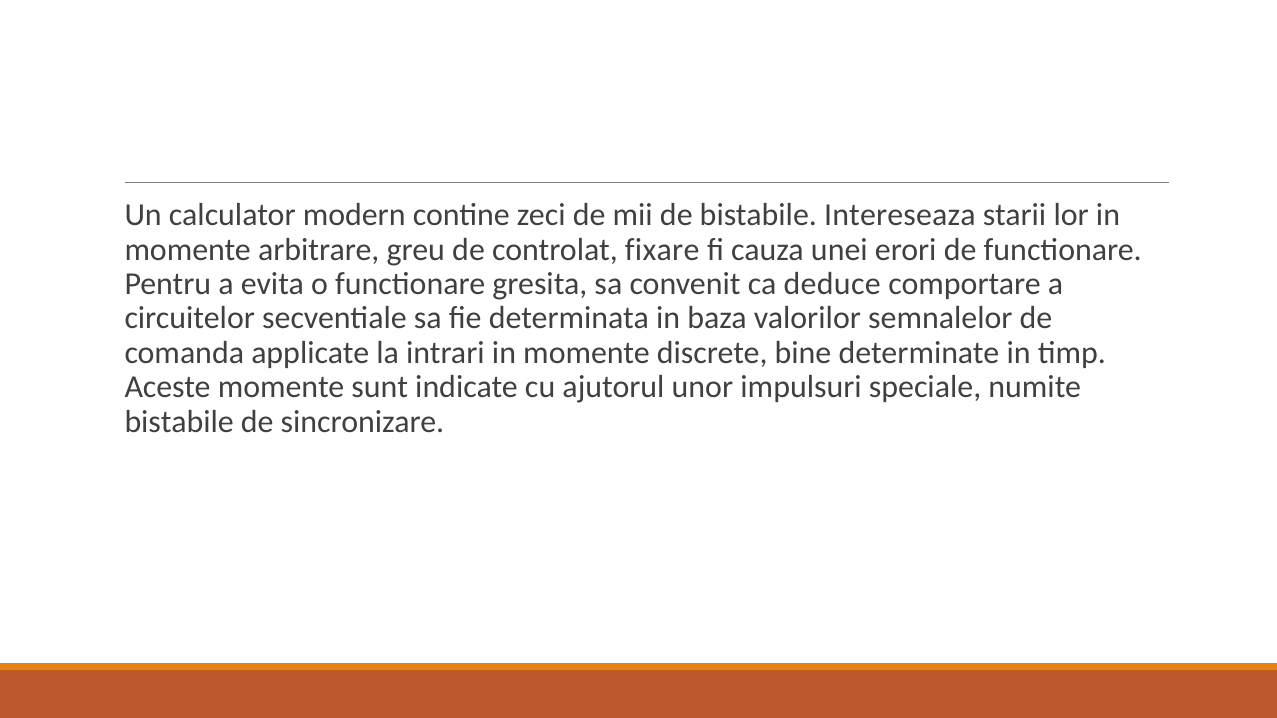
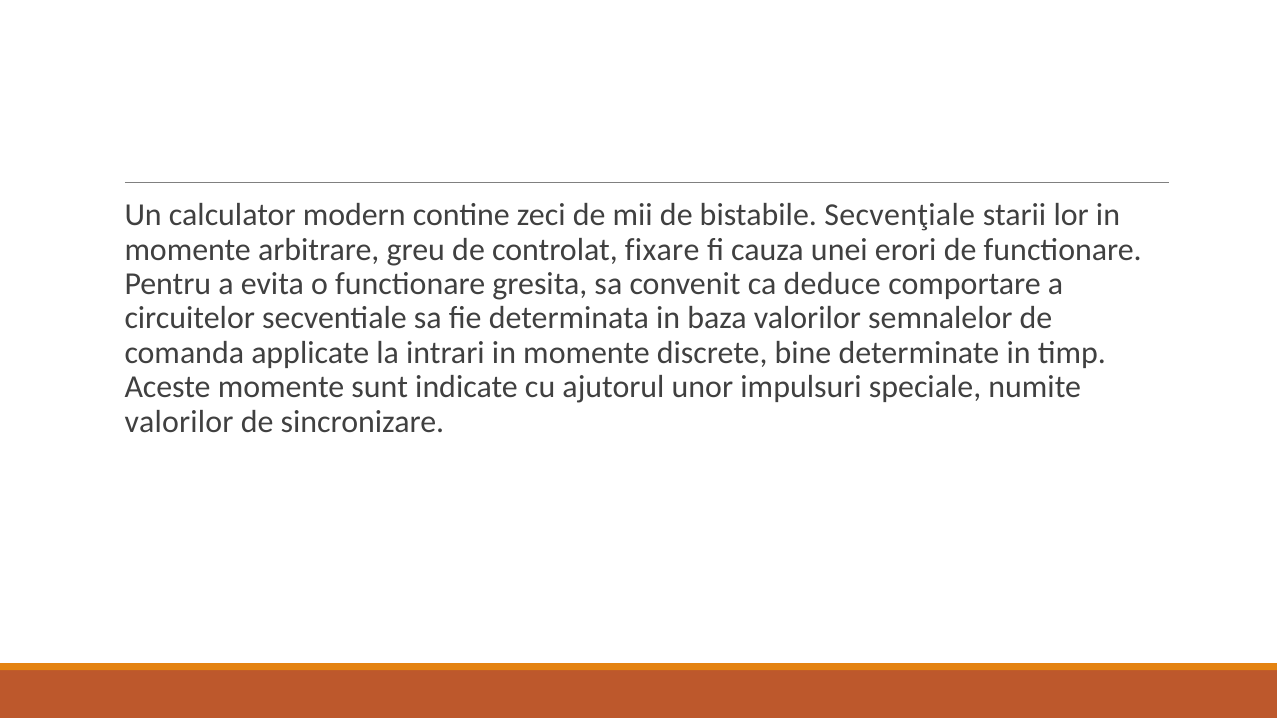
Intereseaza: Intereseaza -> Secvenţiale
bistabile at (179, 422): bistabile -> valorilor
